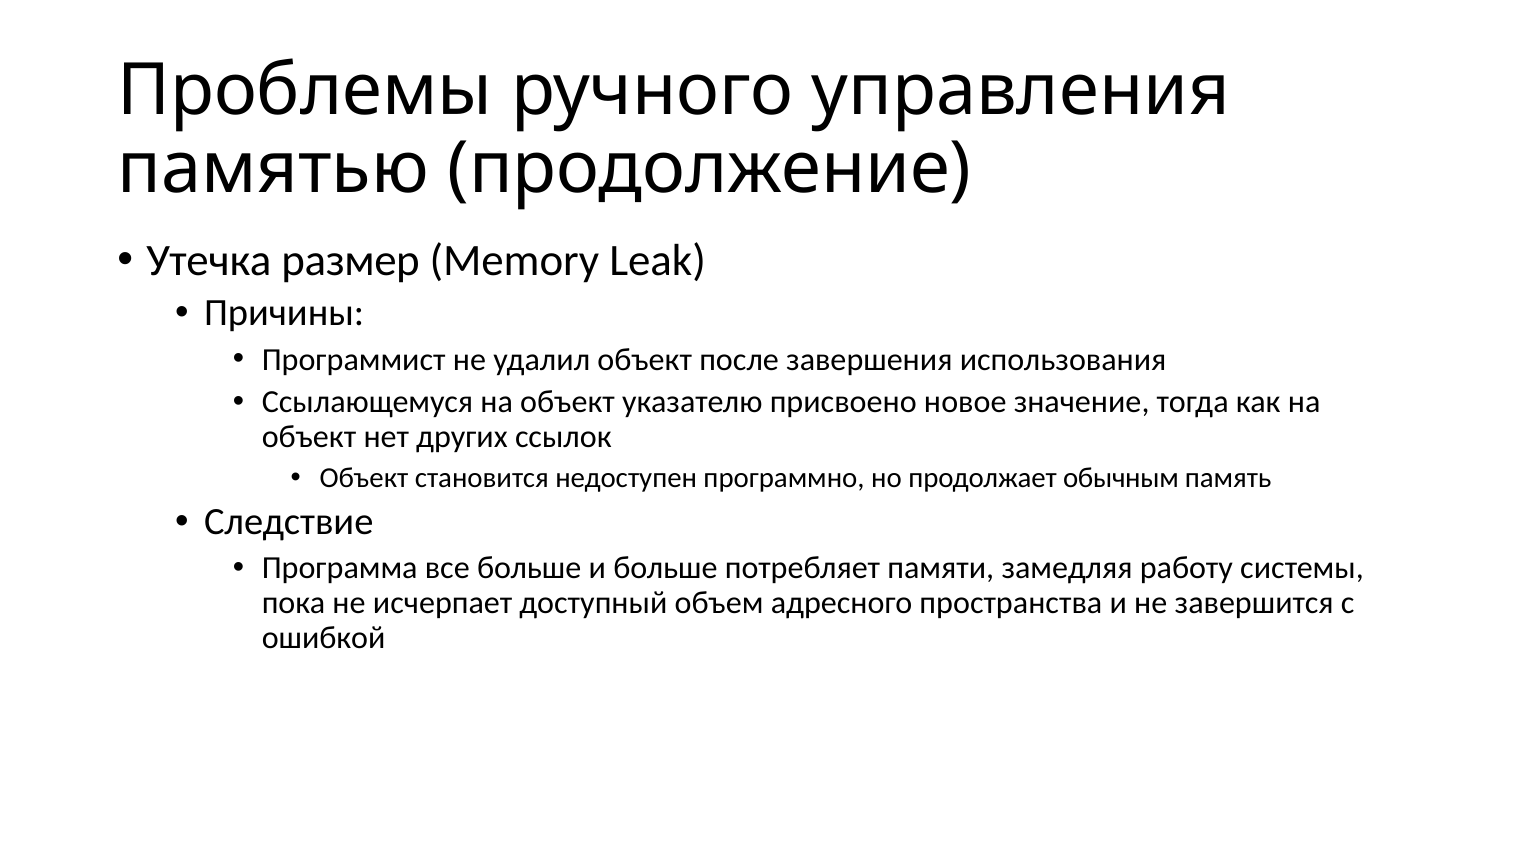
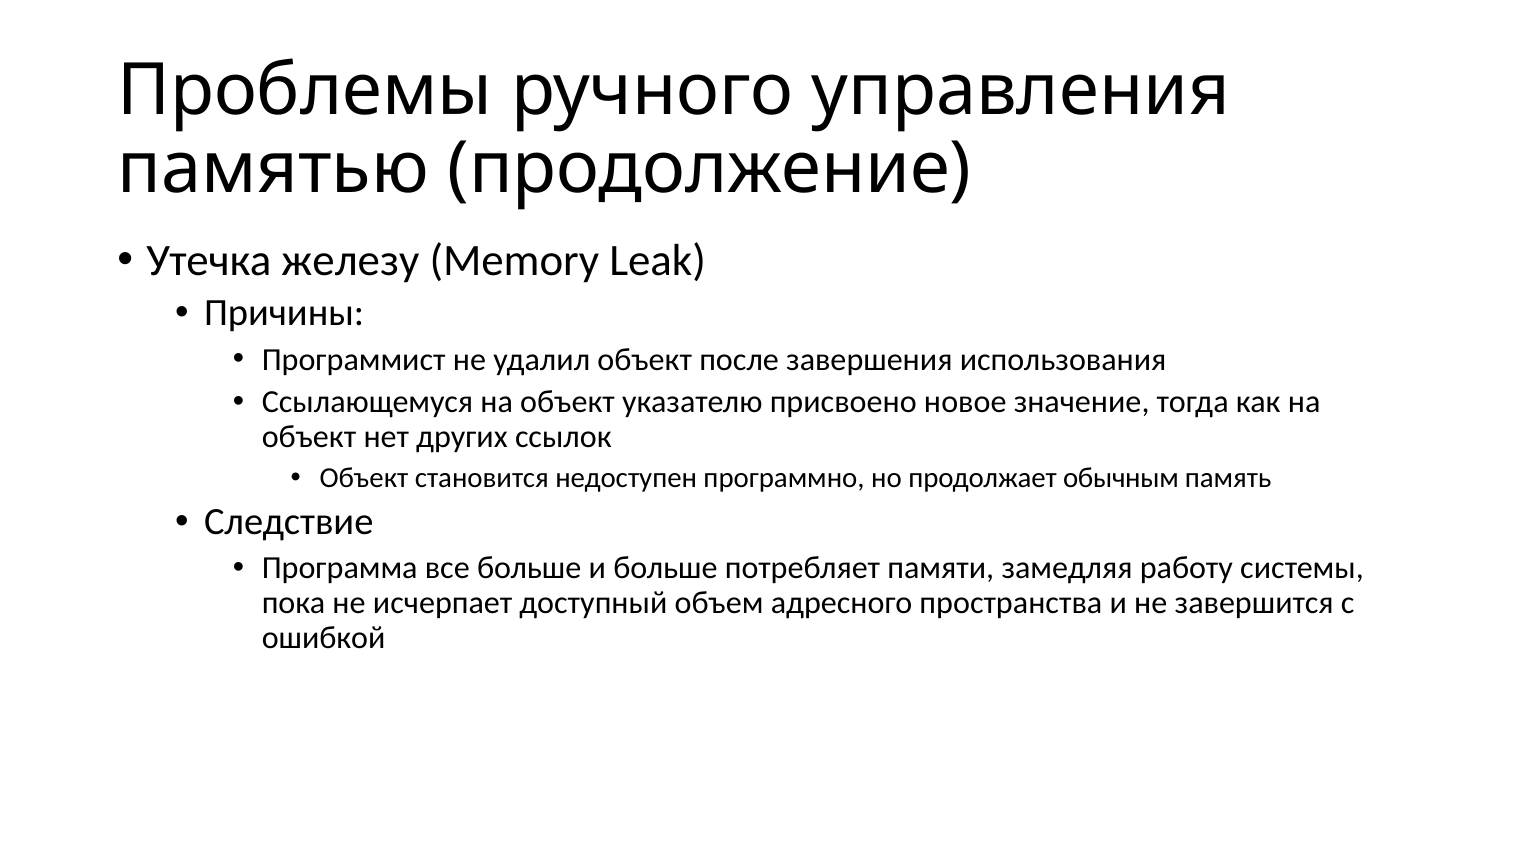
размер: размер -> железу
